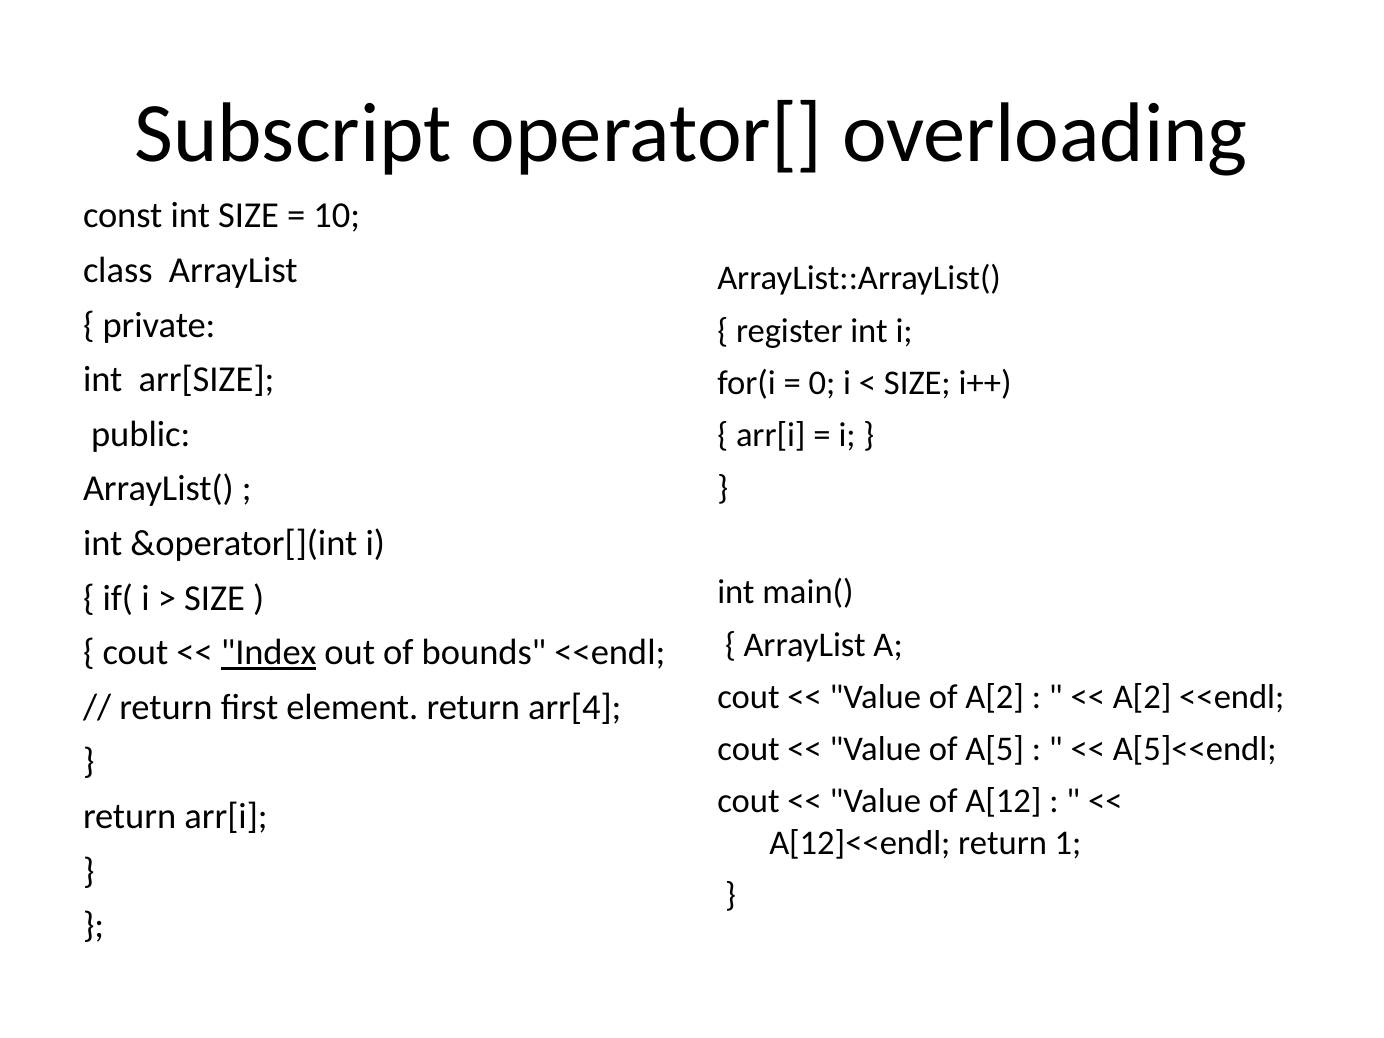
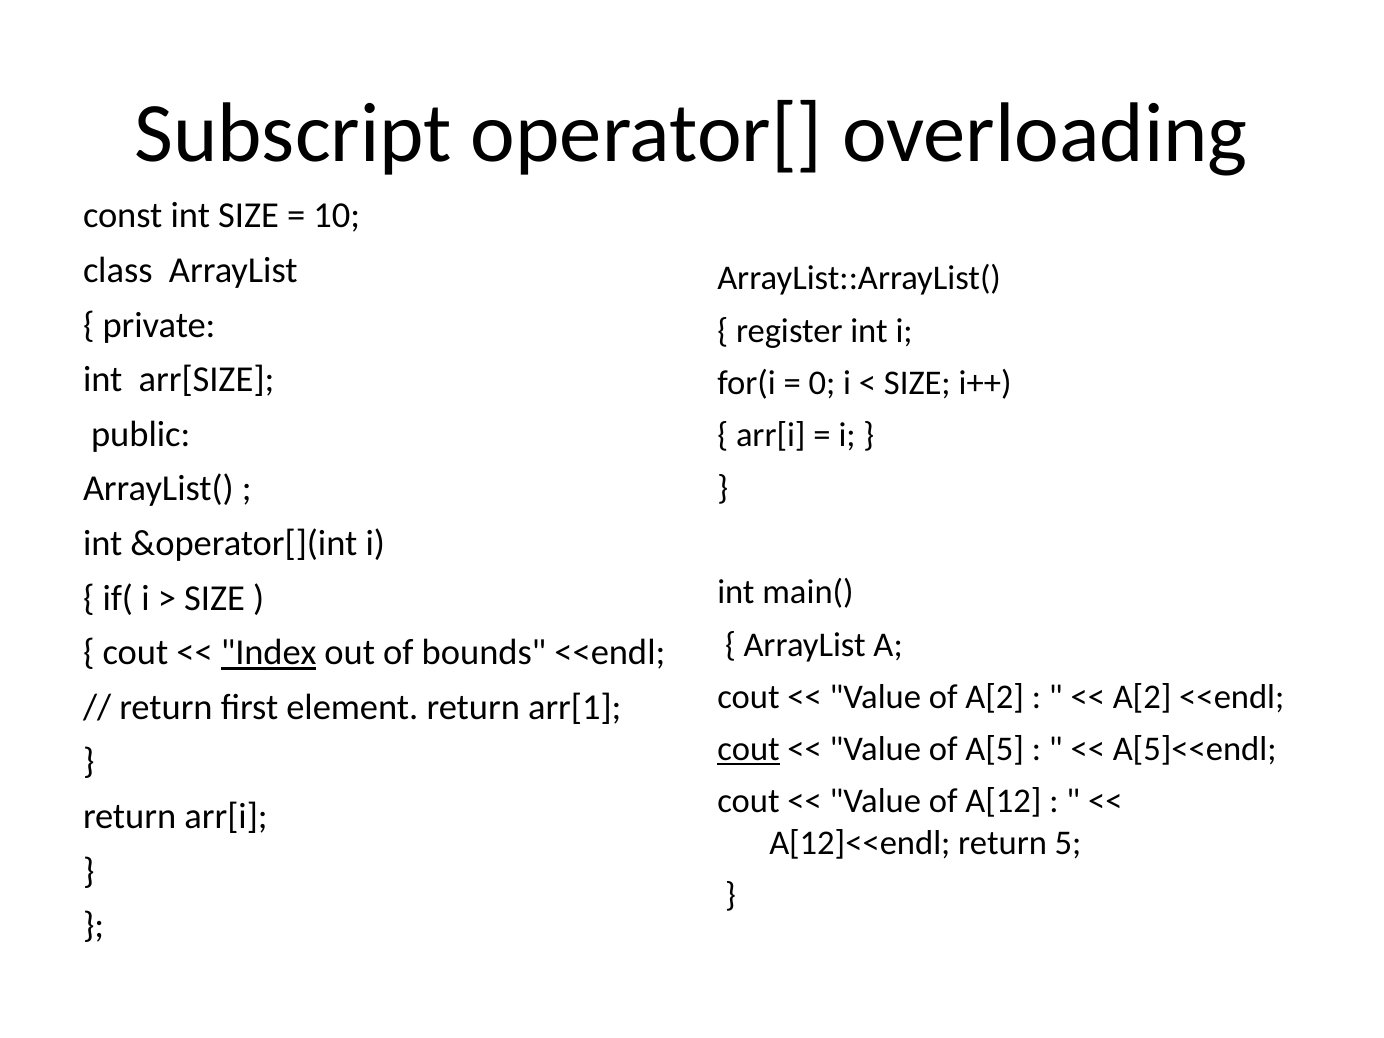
arr[4: arr[4 -> arr[1
cout at (749, 749) underline: none -> present
1: 1 -> 5
